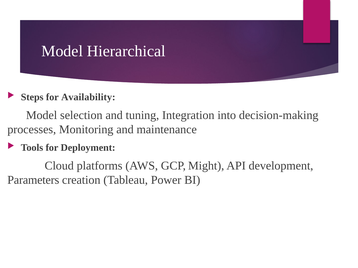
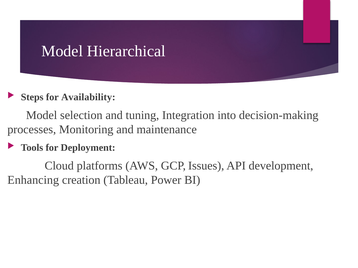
Might: Might -> Issues
Parameters: Parameters -> Enhancing
